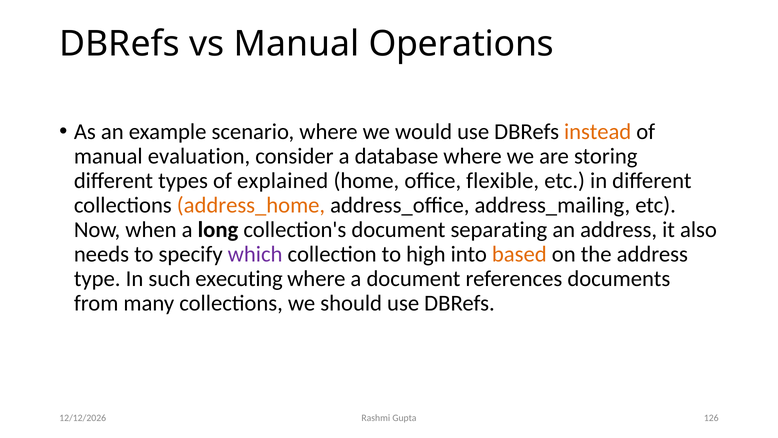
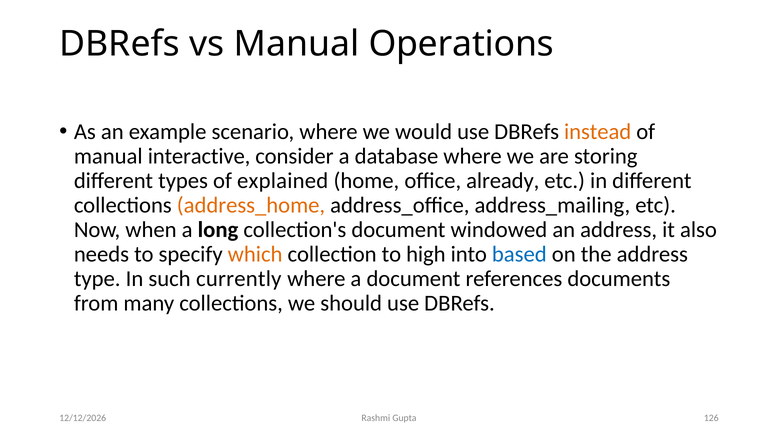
evaluation: evaluation -> interactive
flexible: flexible -> already
separating: separating -> windowed
which colour: purple -> orange
based colour: orange -> blue
executing: executing -> currently
